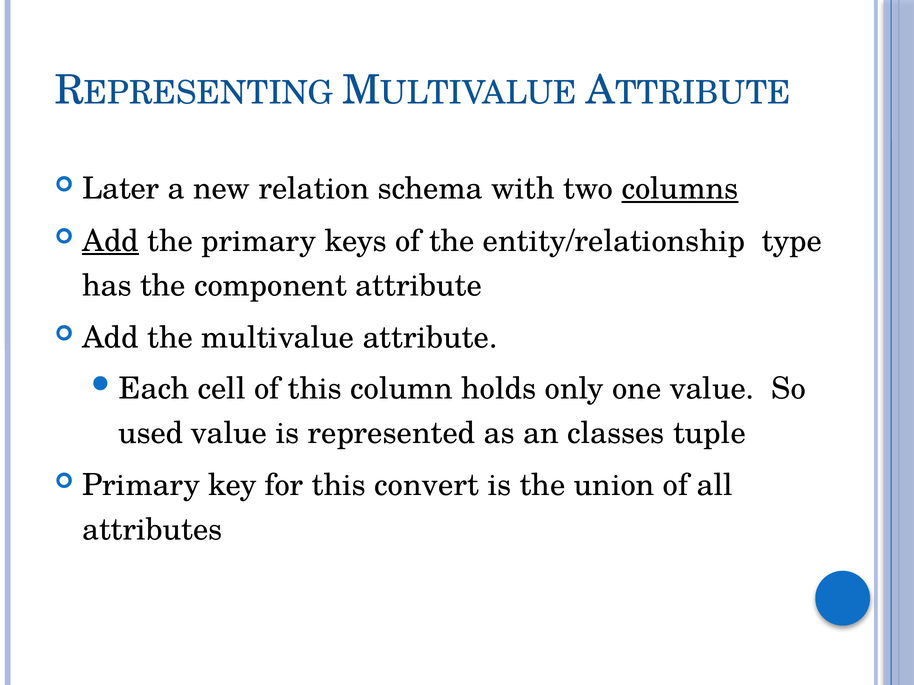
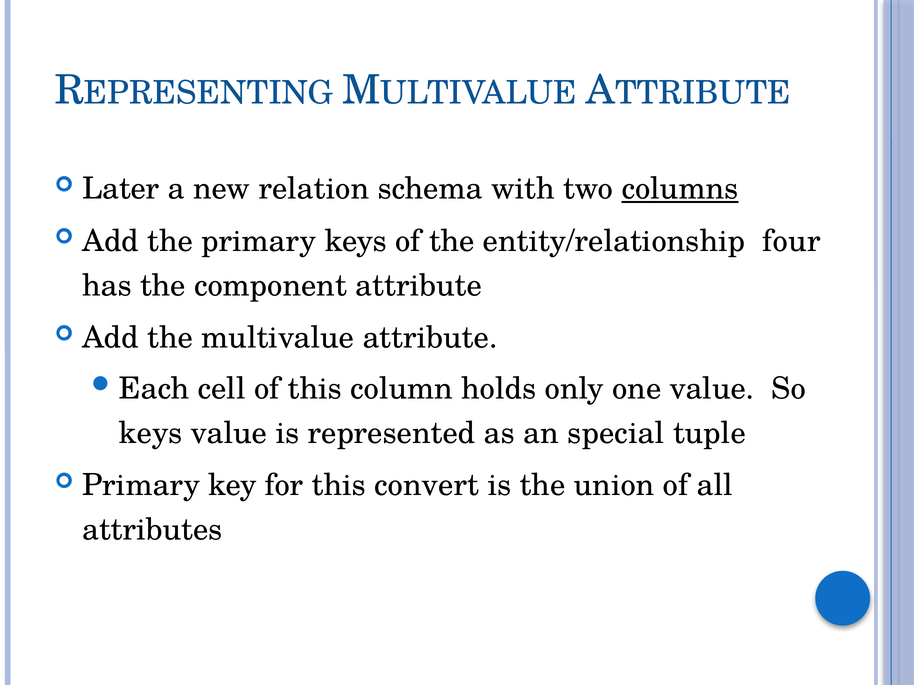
Add at (111, 241) underline: present -> none
type: type -> four
used at (151, 433): used -> keys
classes: classes -> special
